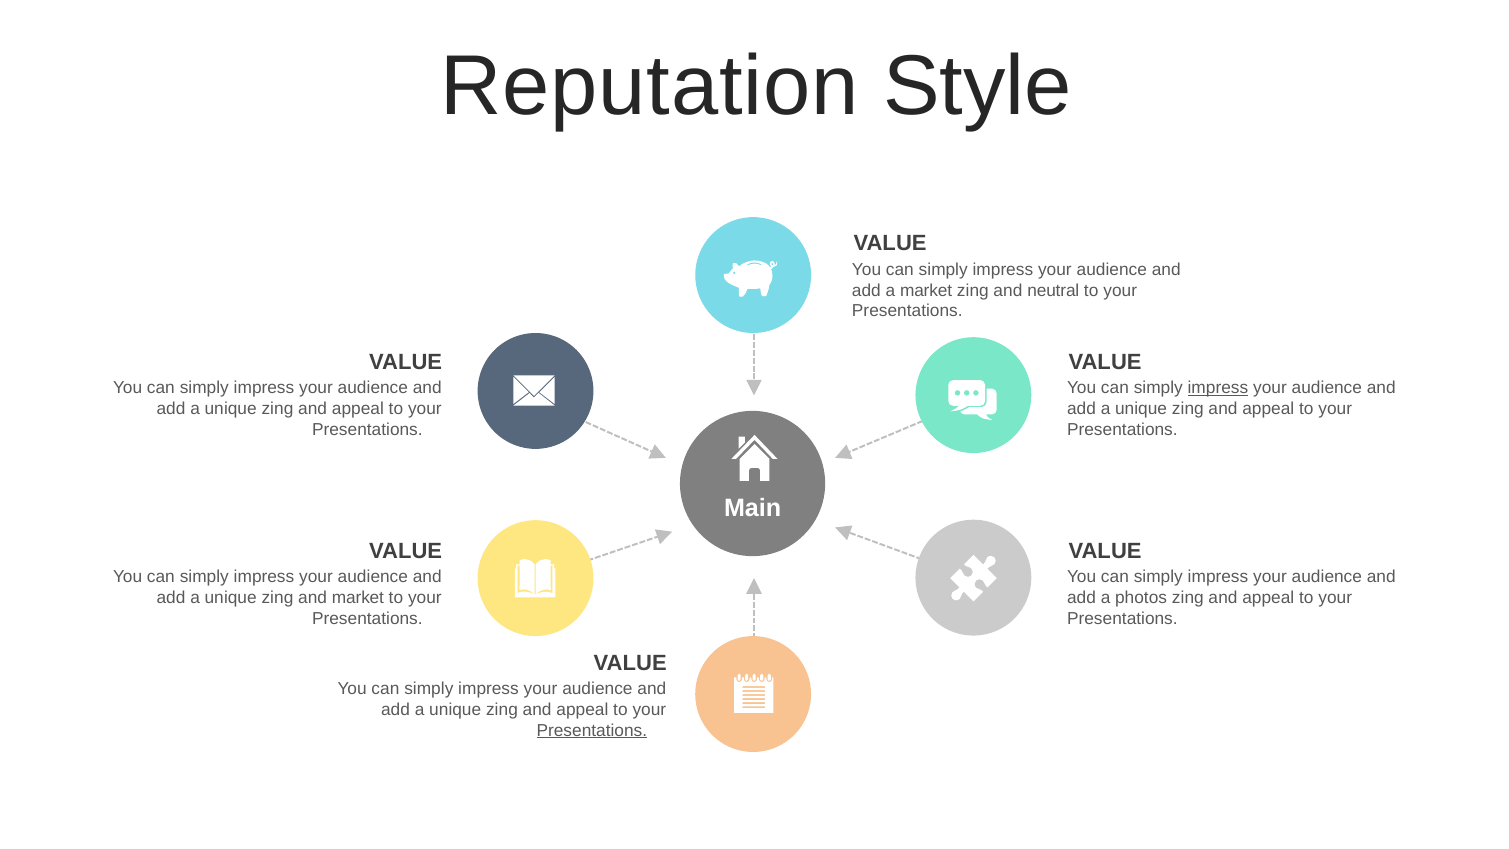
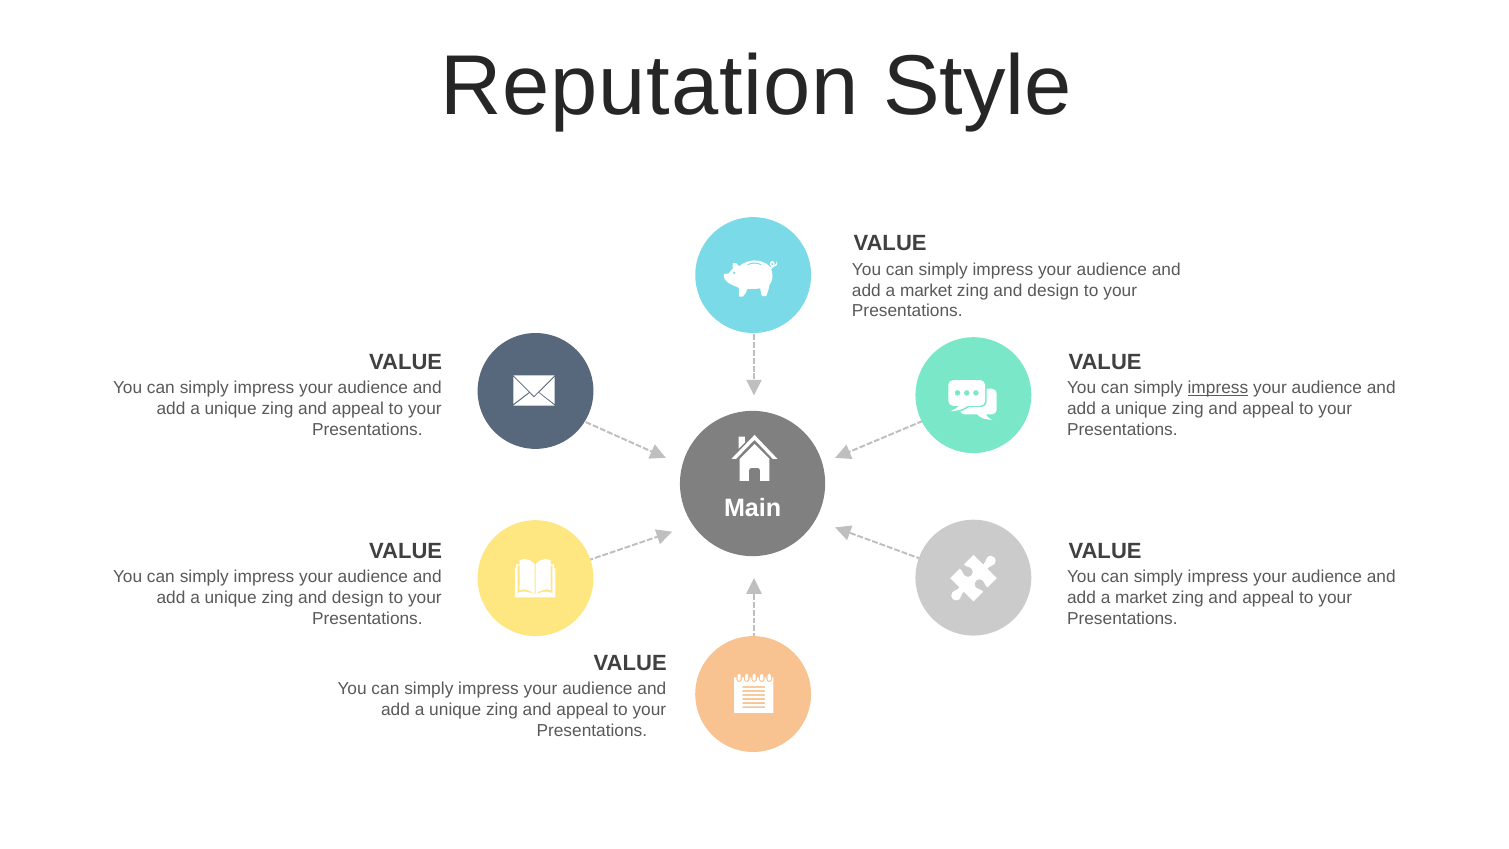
neutral at (1053, 290): neutral -> design
unique zing and market: market -> design
photos at (1141, 598): photos -> market
Presentations at (592, 730) underline: present -> none
